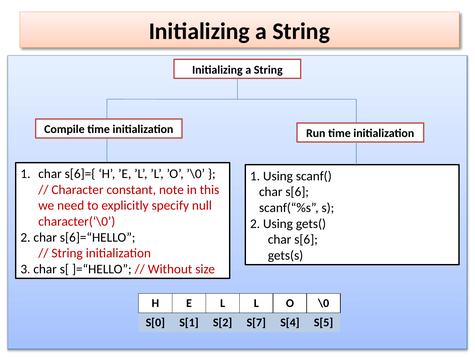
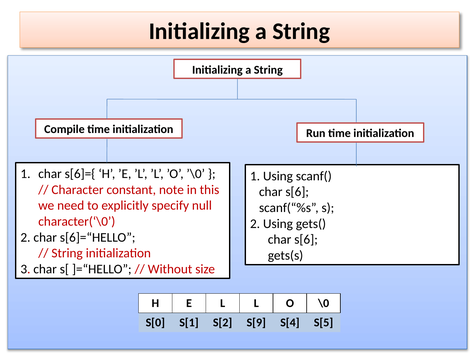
S[7: S[7 -> S[9
